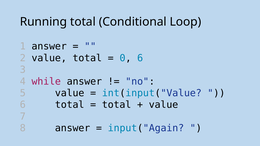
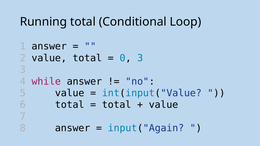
0 6: 6 -> 3
